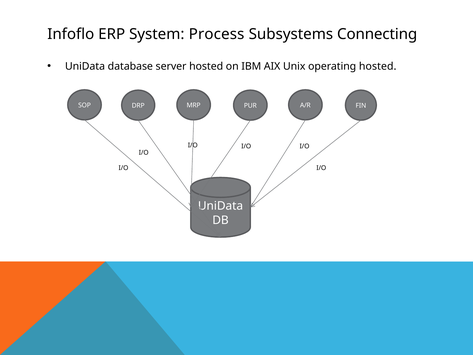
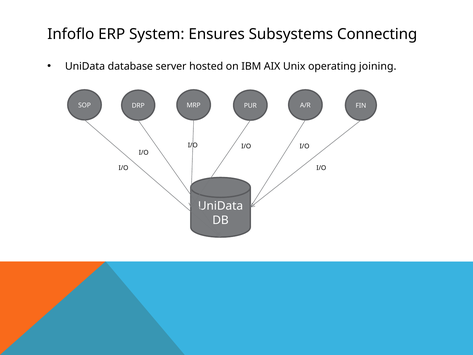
Process: Process -> Ensures
operating hosted: hosted -> joining
